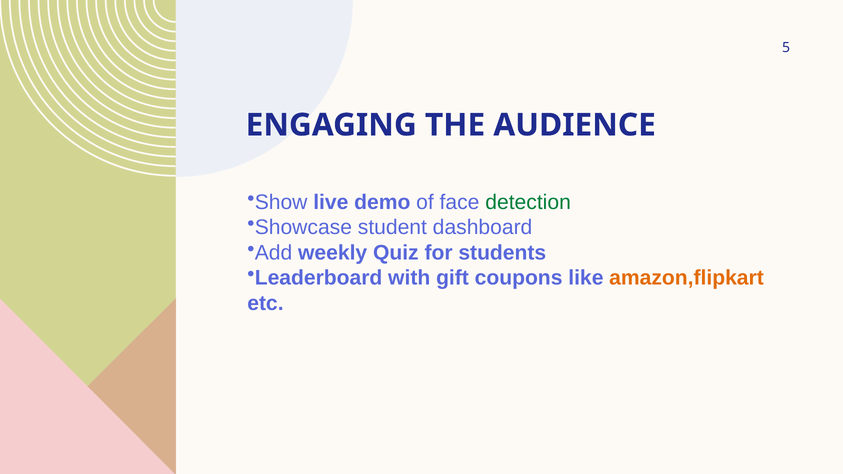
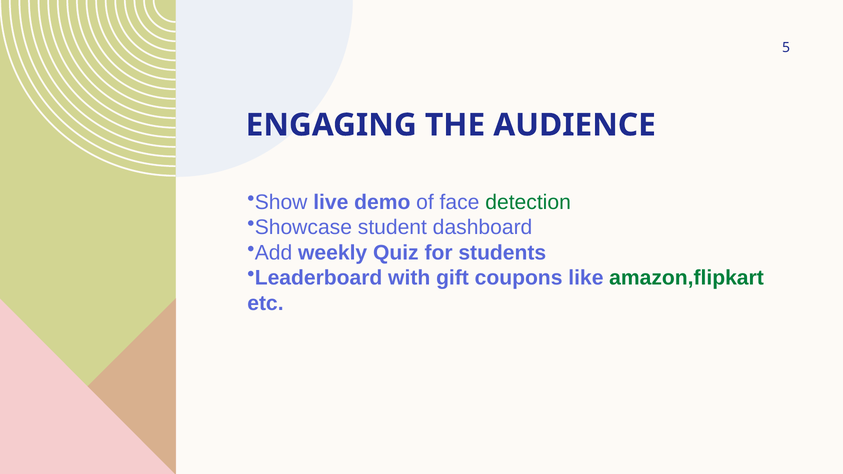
amazon,flipkart colour: orange -> green
